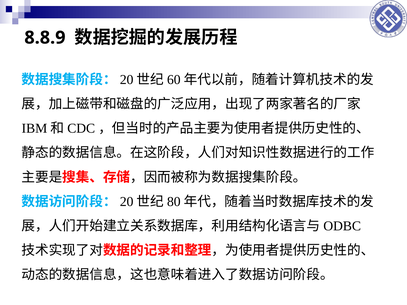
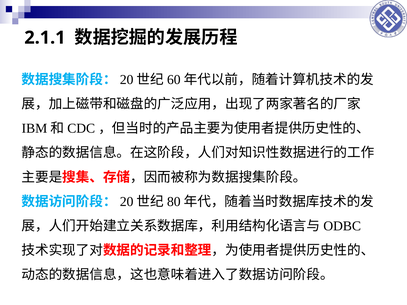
8.8.9: 8.8.9 -> 2.1.1
